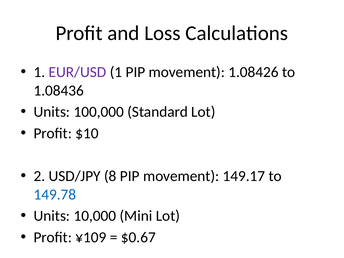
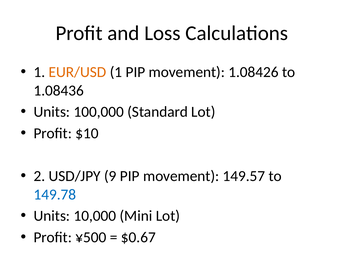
EUR/USD colour: purple -> orange
8: 8 -> 9
149.17: 149.17 -> 149.57
¥109: ¥109 -> ¥500
